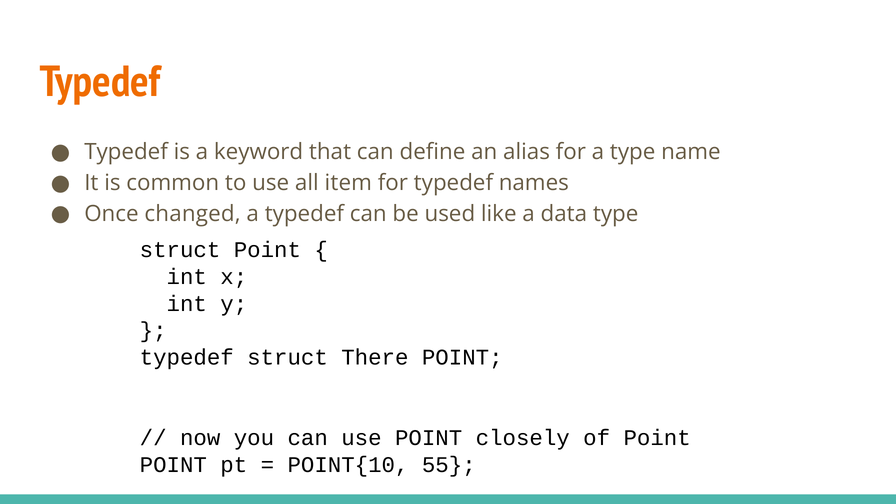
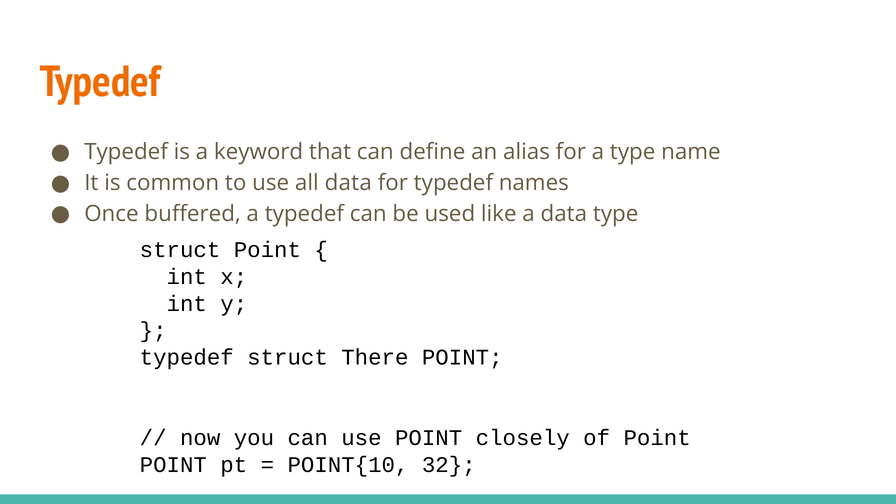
all item: item -> data
changed: changed -> buffered
55: 55 -> 32
